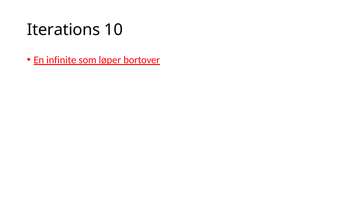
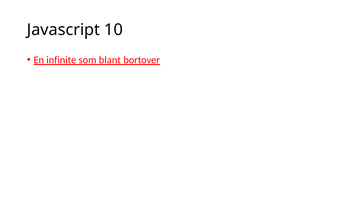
Iterations: Iterations -> Javascript
løper: løper -> blant
